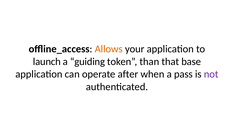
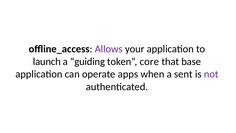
Allows colour: orange -> purple
than: than -> core
after: after -> apps
pass: pass -> sent
